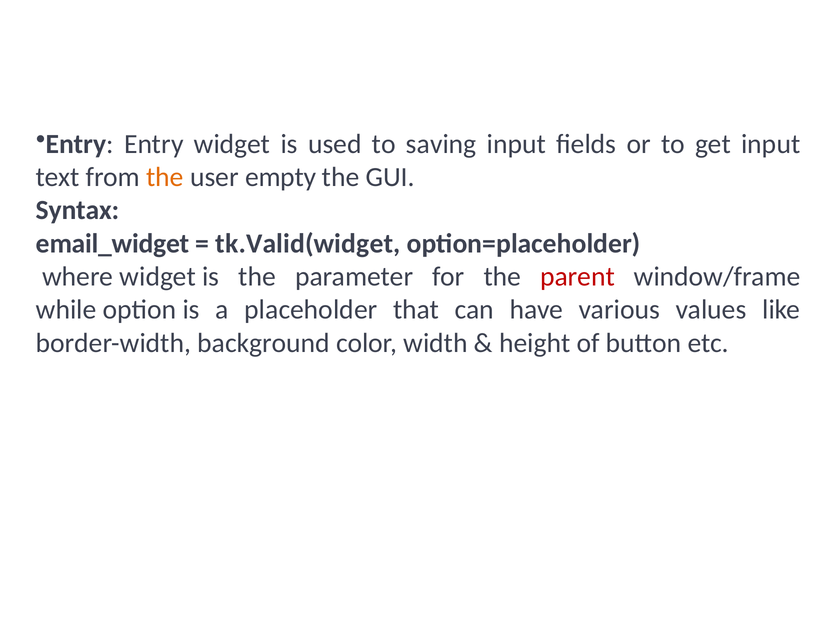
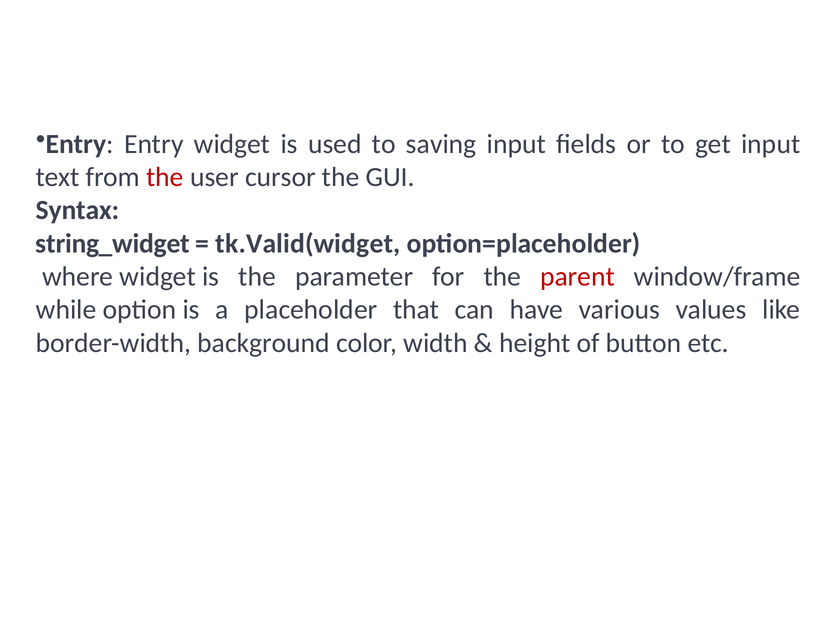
the at (165, 177) colour: orange -> red
empty: empty -> cursor
email_widget: email_widget -> string_widget
